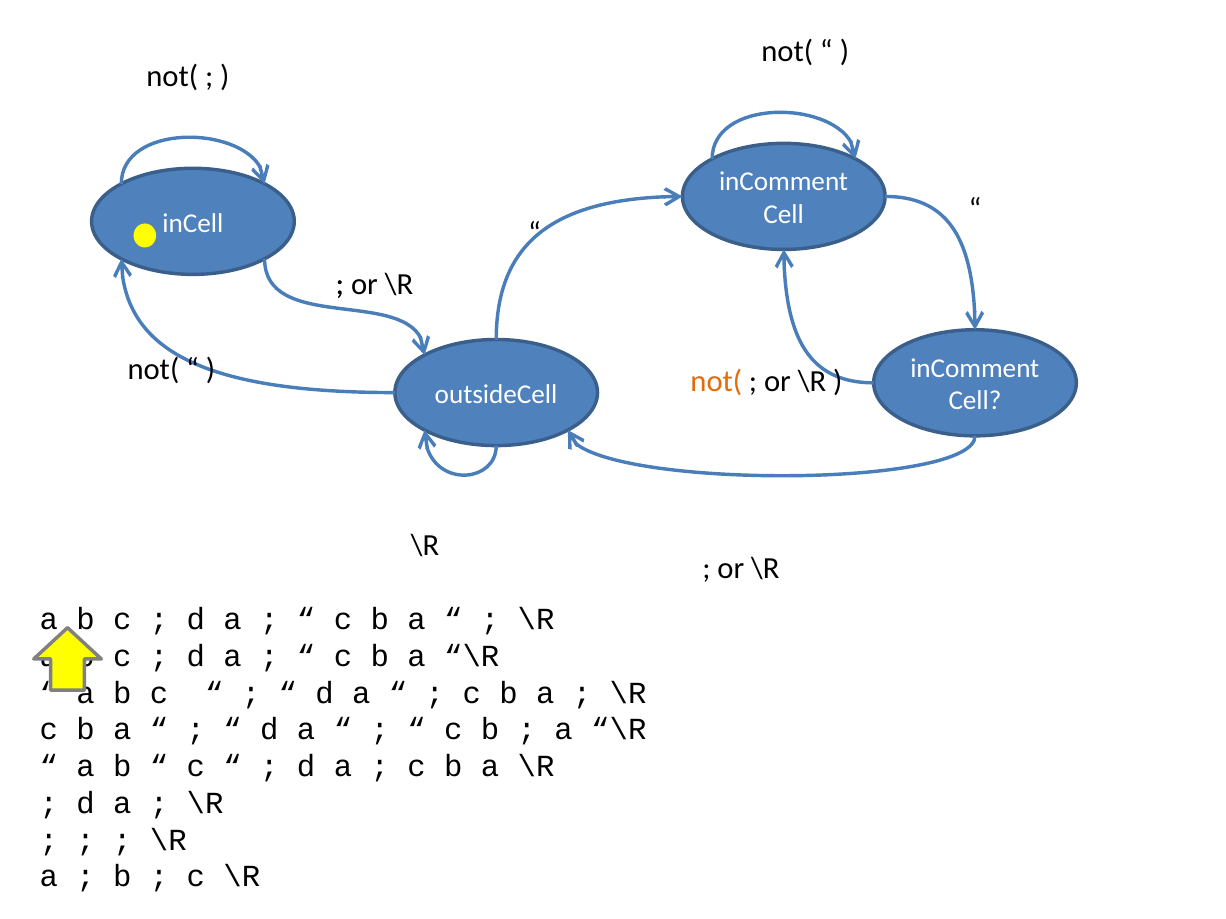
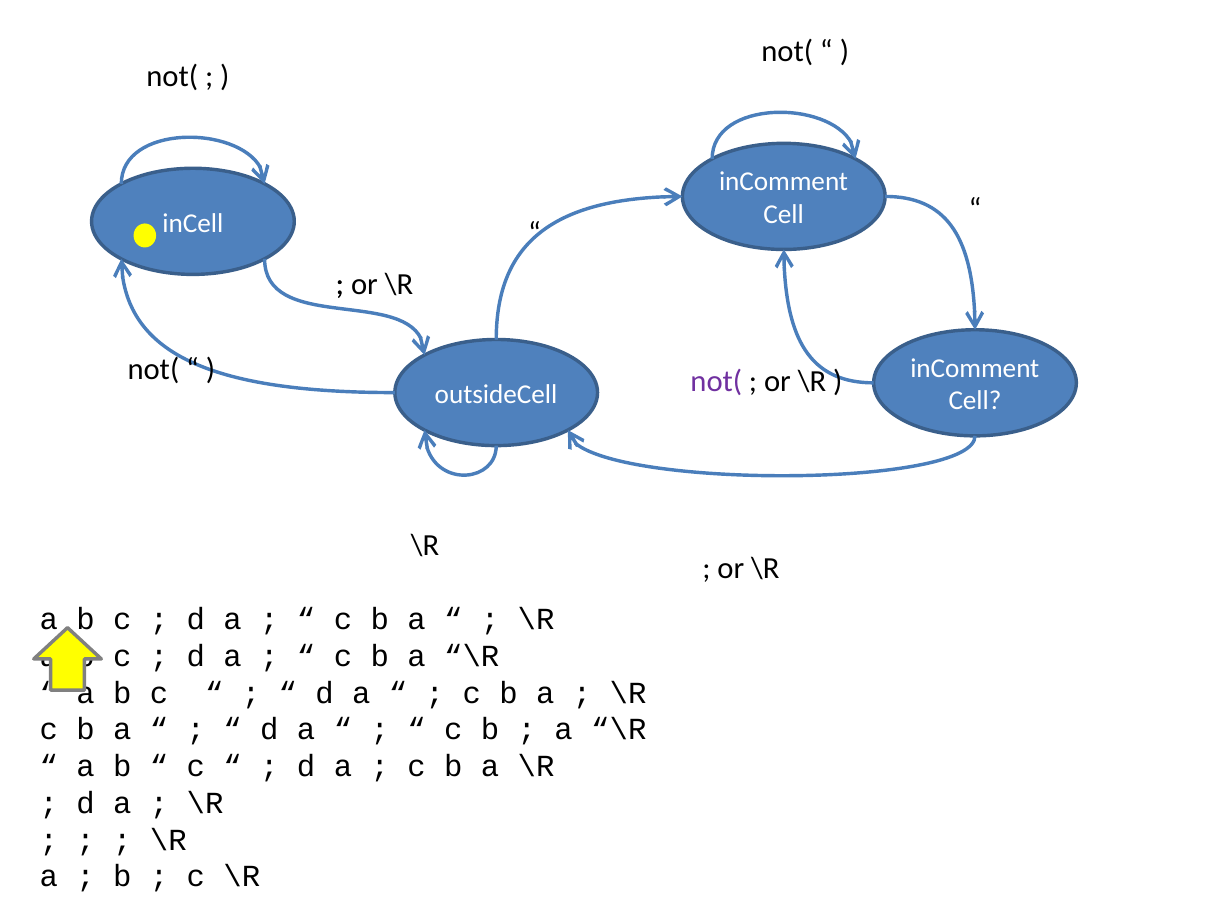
not( at (716, 382) colour: orange -> purple
